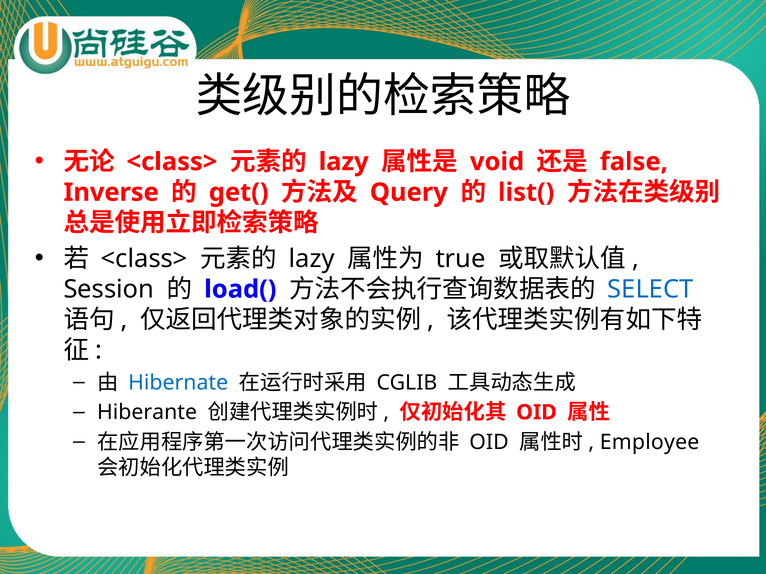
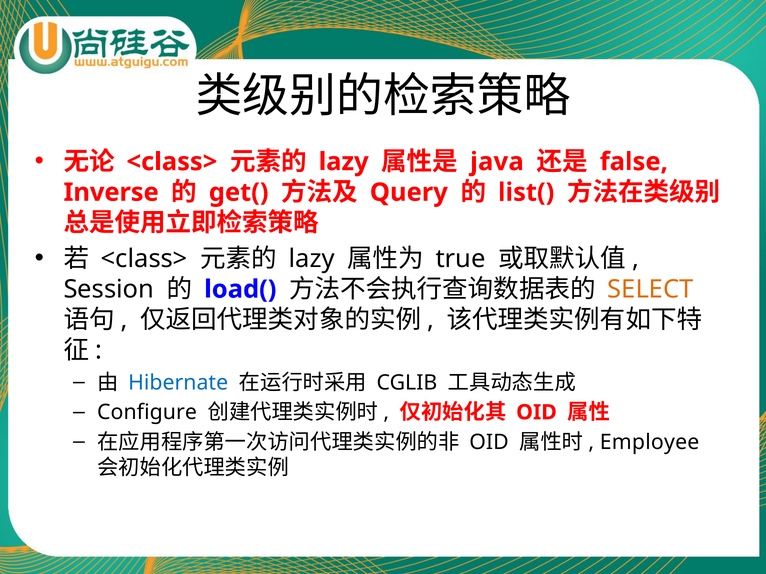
void: void -> java
SELECT colour: blue -> orange
Hiberante: Hiberante -> Configure
